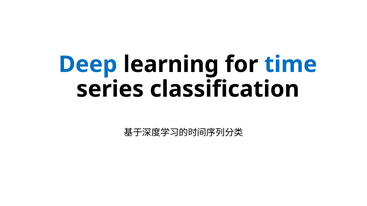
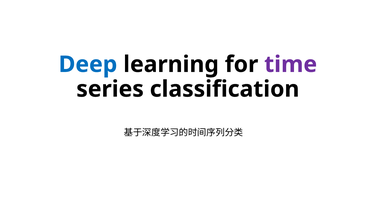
time colour: blue -> purple
